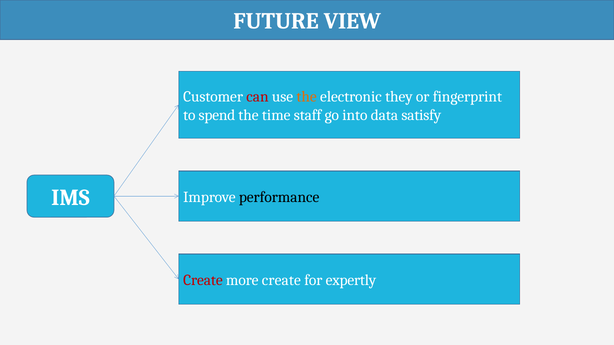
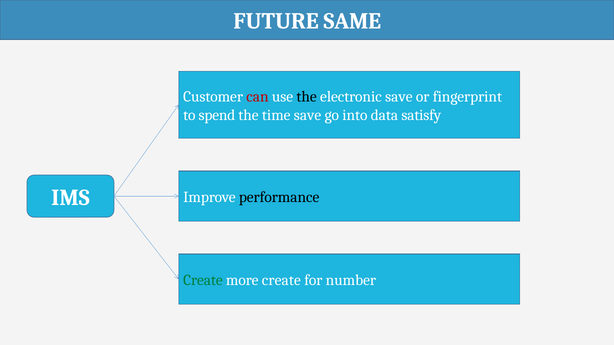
VIEW: VIEW -> SAME
the at (307, 97) colour: orange -> black
electronic they: they -> save
time staff: staff -> save
Create at (203, 281) colour: red -> green
expertly: expertly -> number
